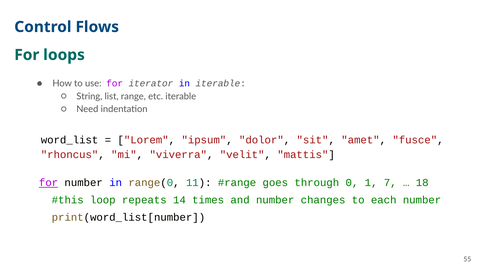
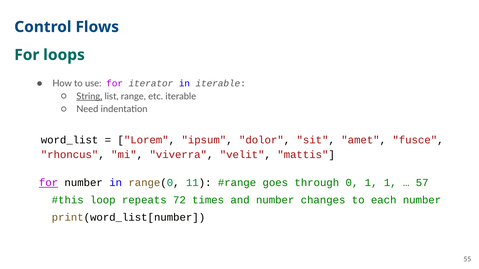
String underline: none -> present
1 7: 7 -> 1
18: 18 -> 57
14: 14 -> 72
